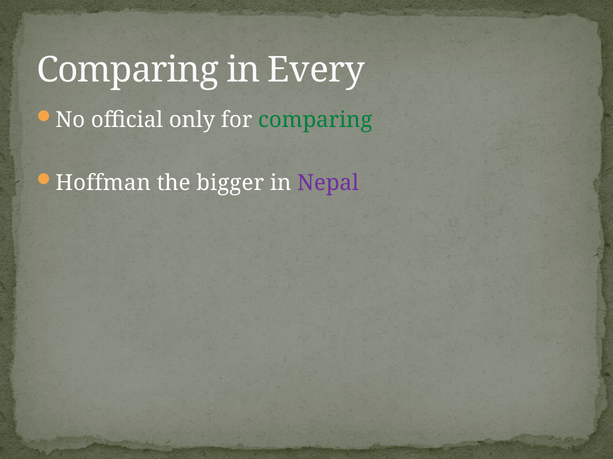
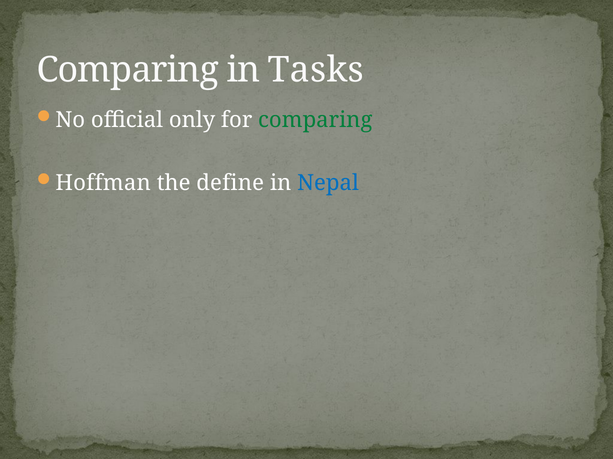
Every: Every -> Tasks
bigger: bigger -> define
Nepal colour: purple -> blue
